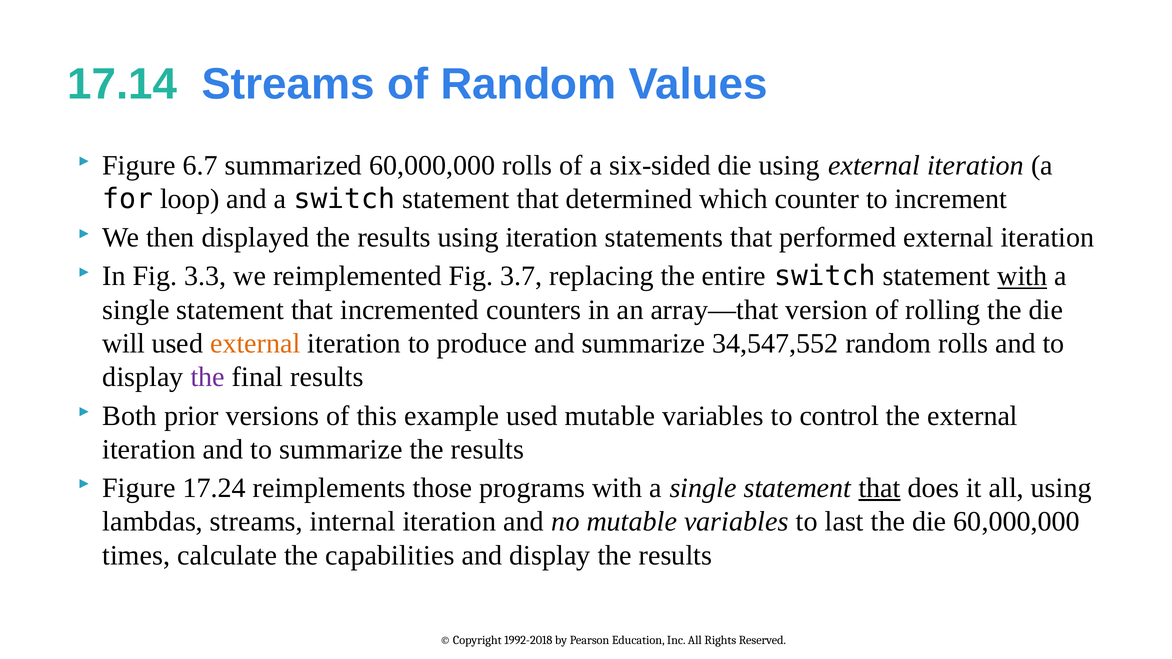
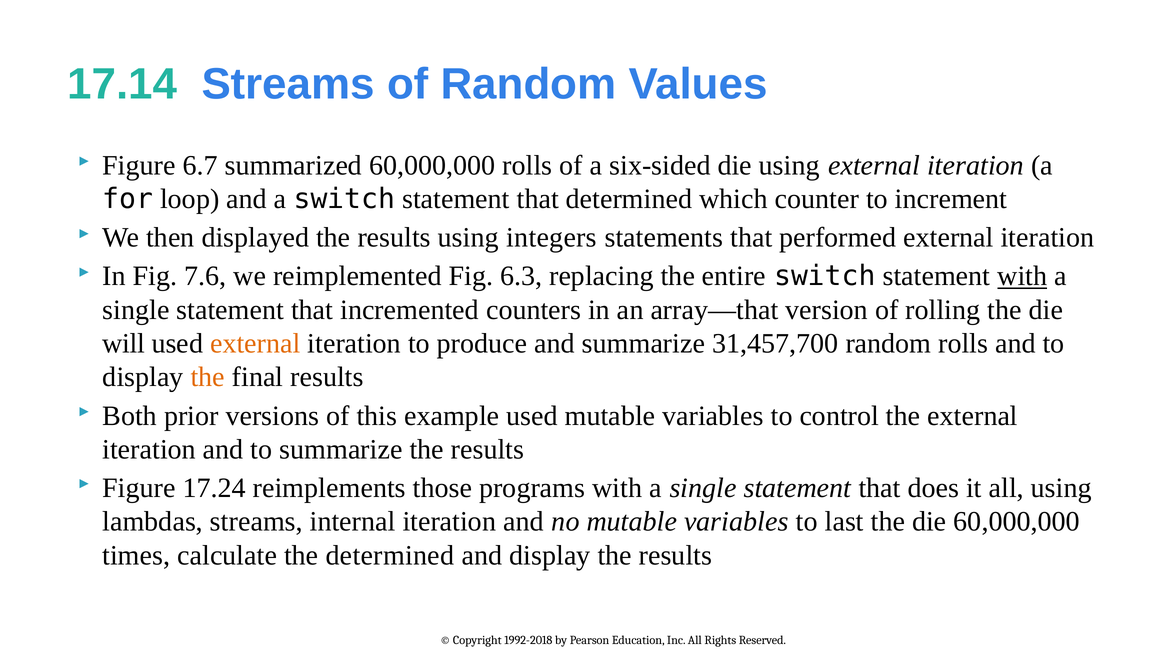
using iteration: iteration -> integers
3.3: 3.3 -> 7.6
3.7: 3.7 -> 6.3
34,547,552: 34,547,552 -> 31,457,700
the at (208, 377) colour: purple -> orange
that at (880, 488) underline: present -> none
the capabilities: capabilities -> determined
